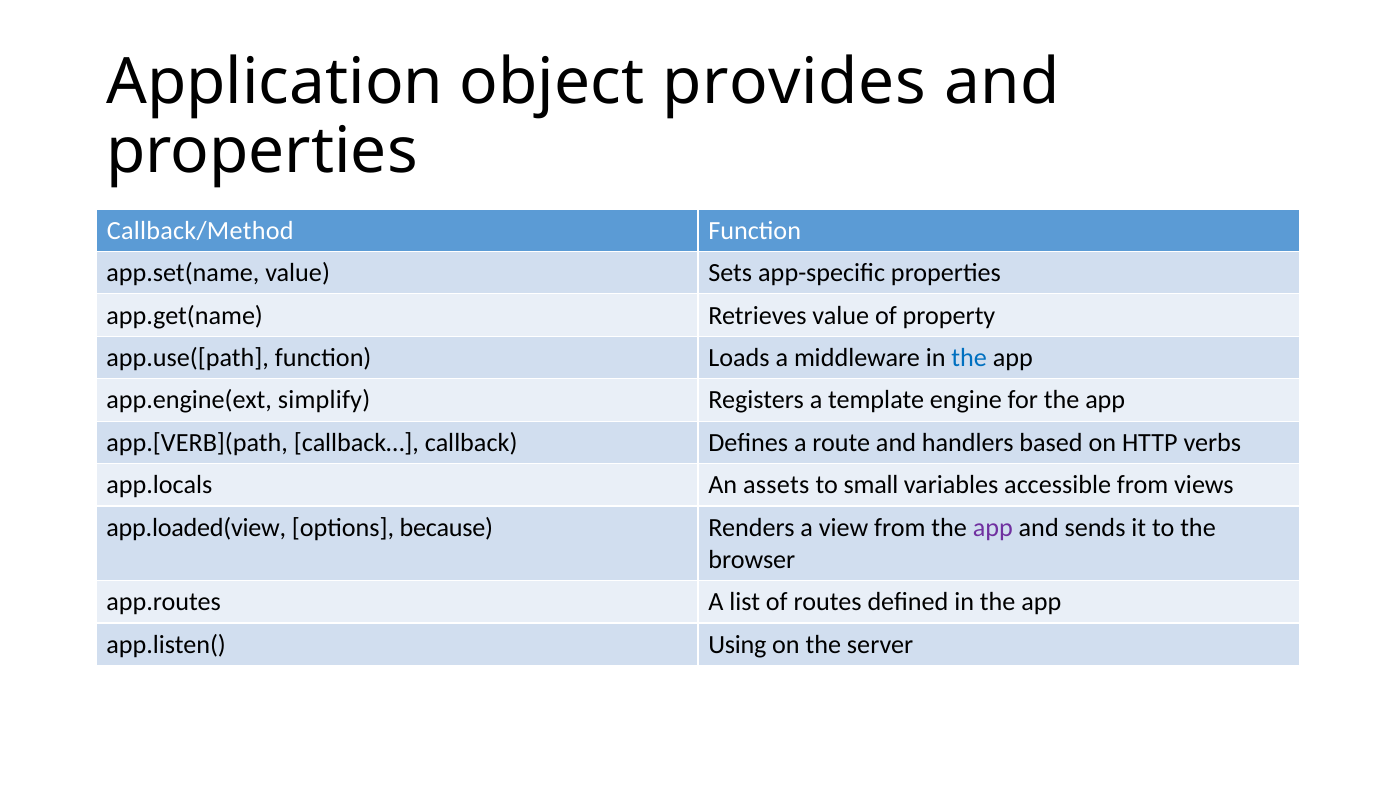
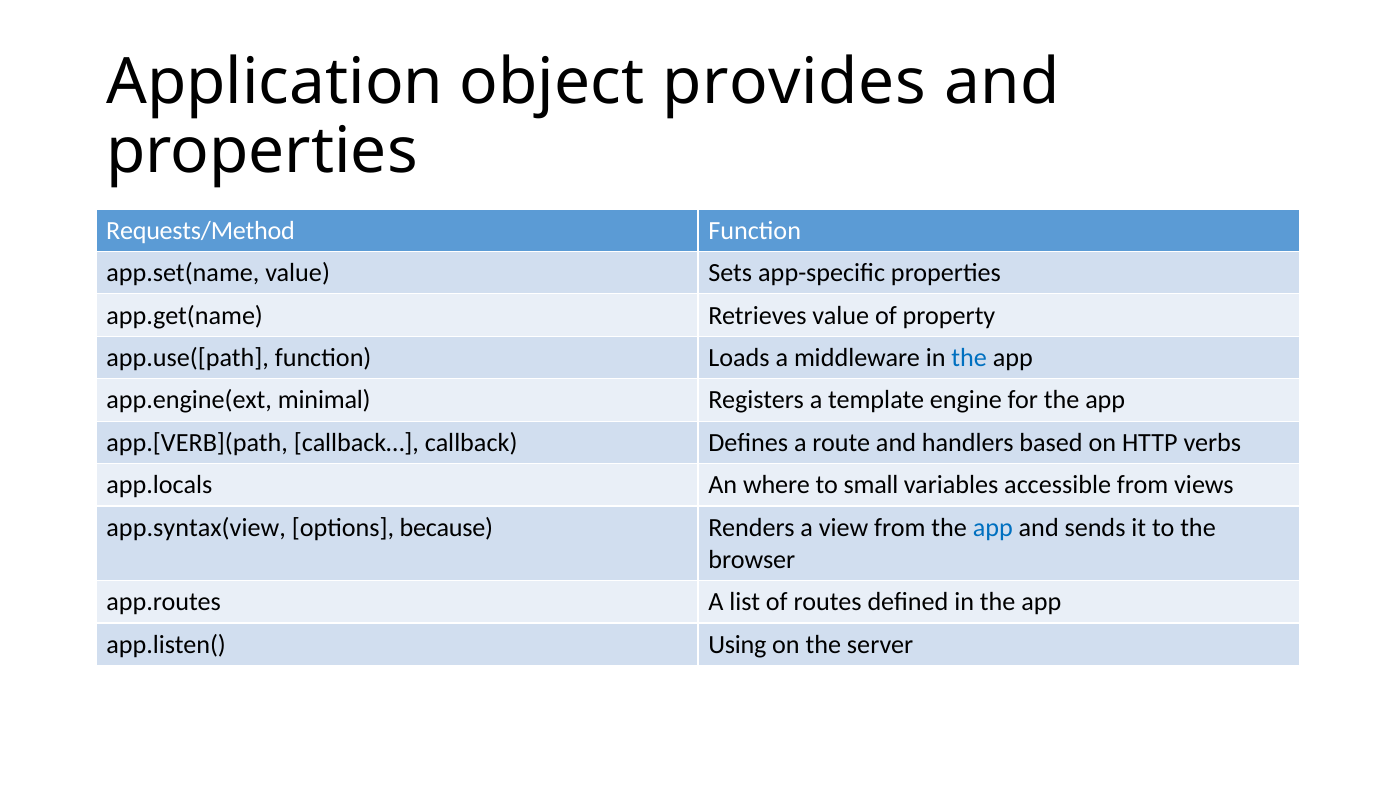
Callback/Method: Callback/Method -> Requests/Method
simplify: simplify -> minimal
assets: assets -> where
app.loaded(view: app.loaded(view -> app.syntax(view
app at (993, 528) colour: purple -> blue
